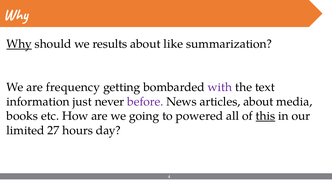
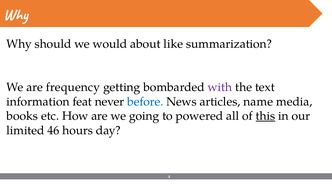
Why at (19, 44) underline: present -> none
results: results -> would
just: just -> feat
before colour: purple -> blue
articles about: about -> name
27: 27 -> 46
